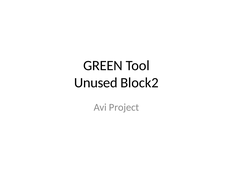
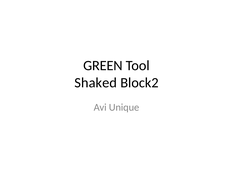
Unused: Unused -> Shaked
Project: Project -> Unique
